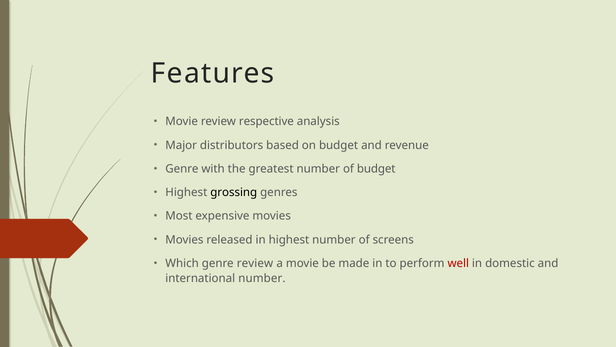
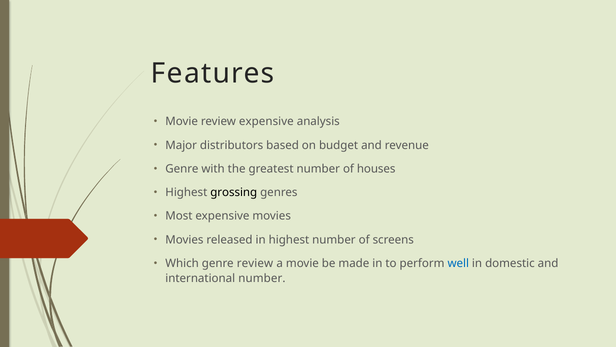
review respective: respective -> expensive
of budget: budget -> houses
well colour: red -> blue
